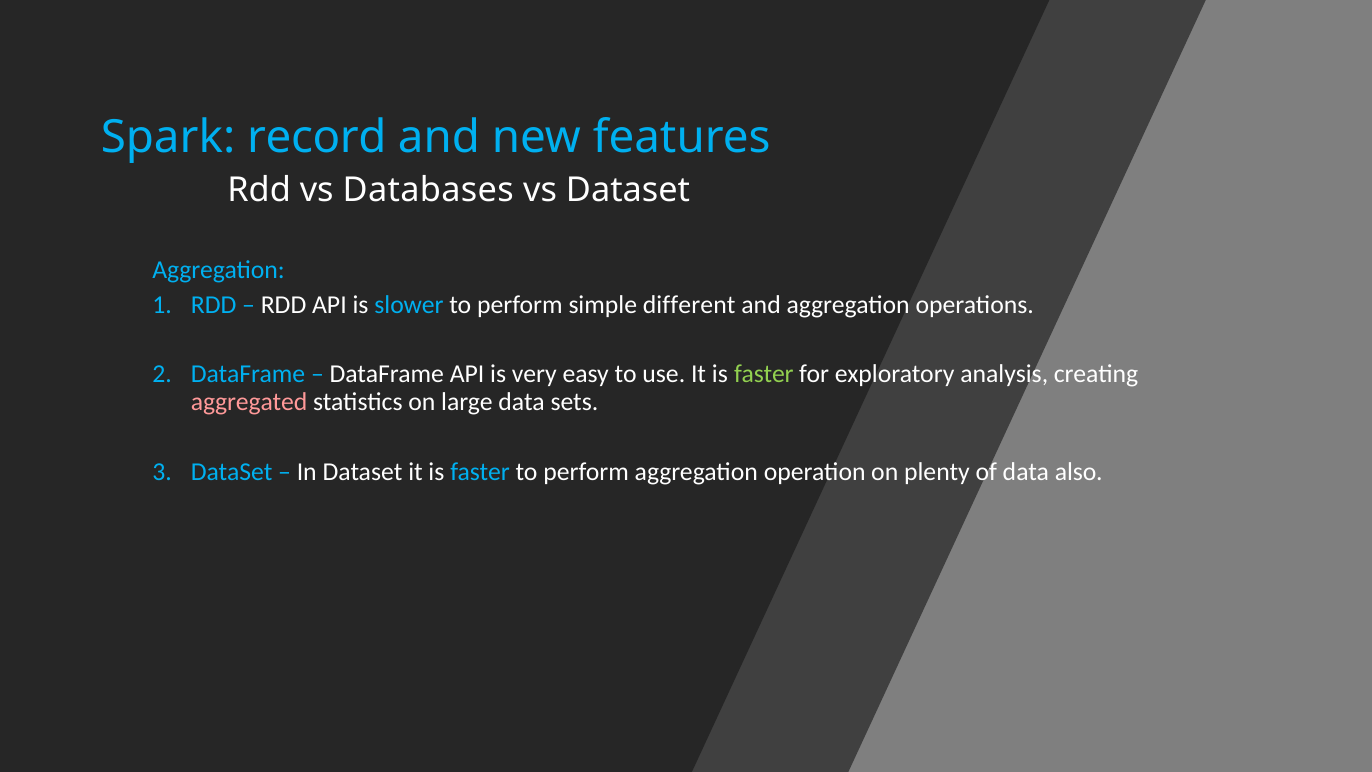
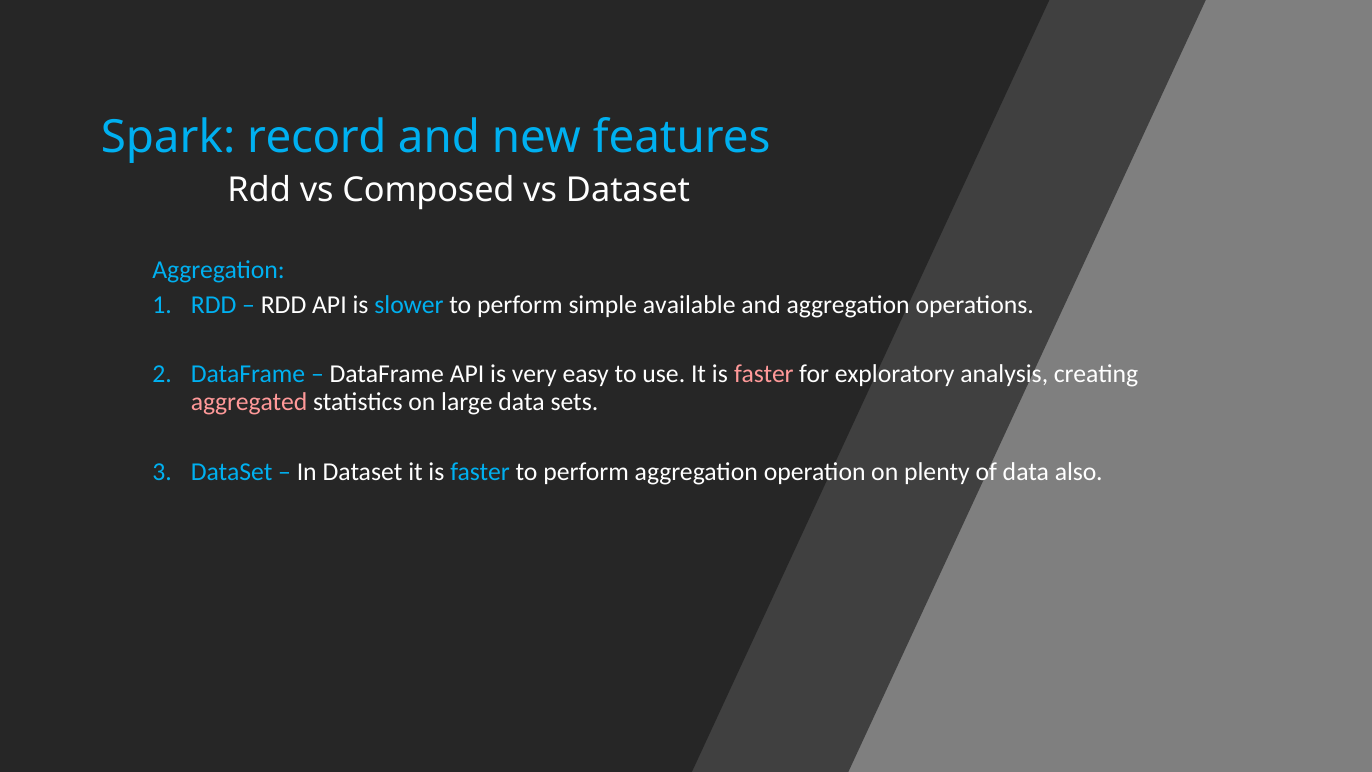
Databases: Databases -> Composed
different: different -> available
faster at (764, 374) colour: light green -> pink
